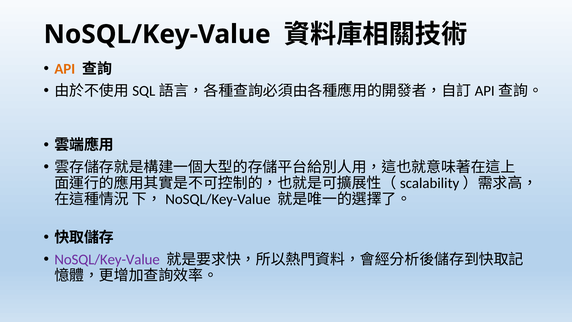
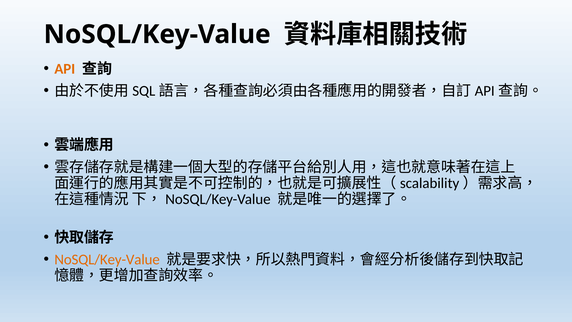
NoSQL/Key-Value at (107, 259) colour: purple -> orange
